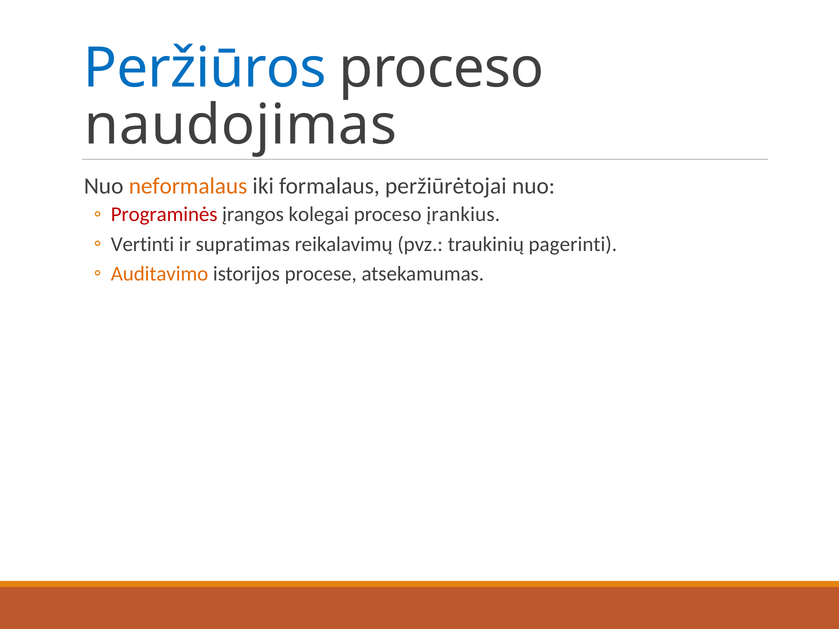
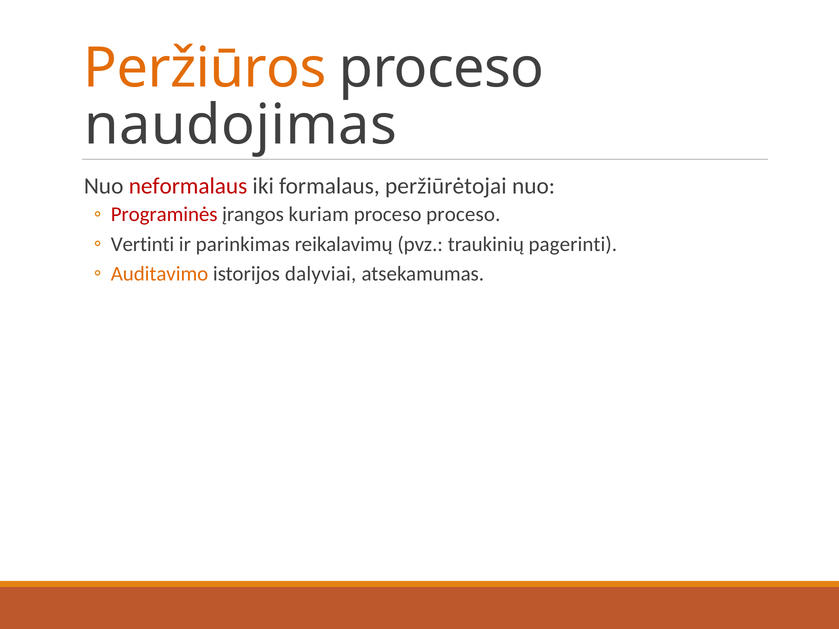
Peržiūros colour: blue -> orange
neformalaus colour: orange -> red
kolegai: kolegai -> kuriam
proceso įrankius: įrankius -> proceso
supratimas: supratimas -> parinkimas
procese: procese -> dalyviai
